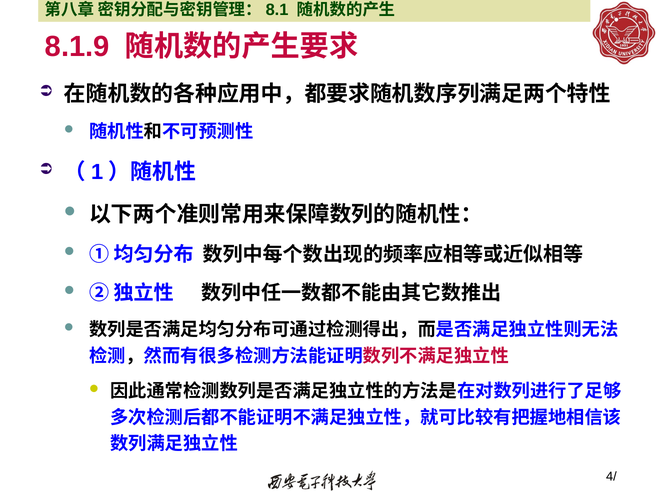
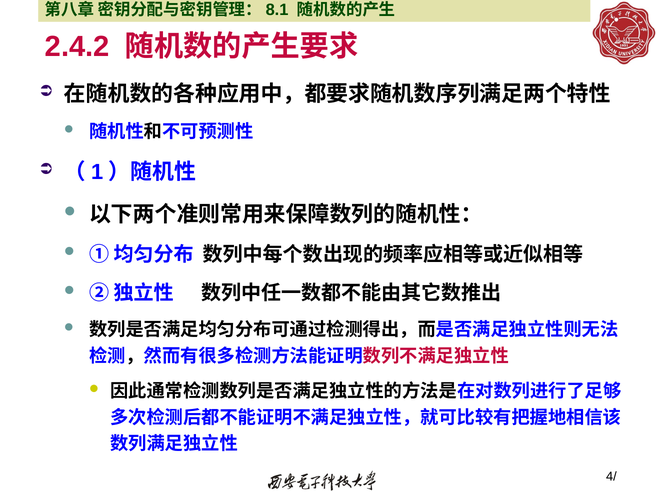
8.1.9: 8.1.9 -> 2.4.2
